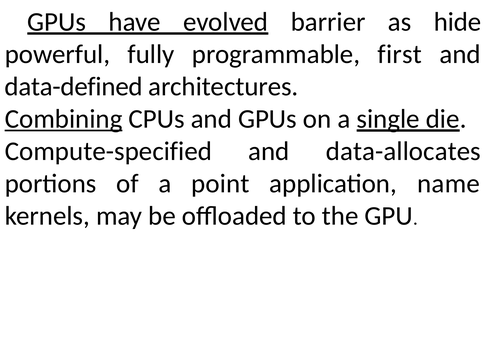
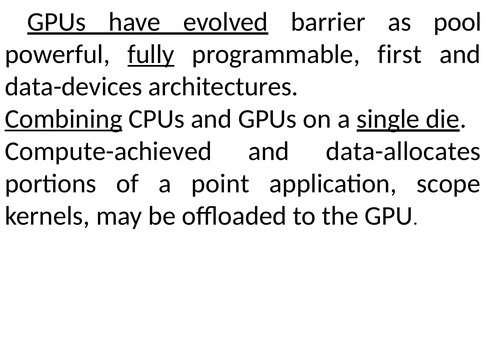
hide: hide -> pool
fully underline: none -> present
data-defined: data-defined -> data-devices
Compute-specified: Compute-specified -> Compute-achieved
name: name -> scope
